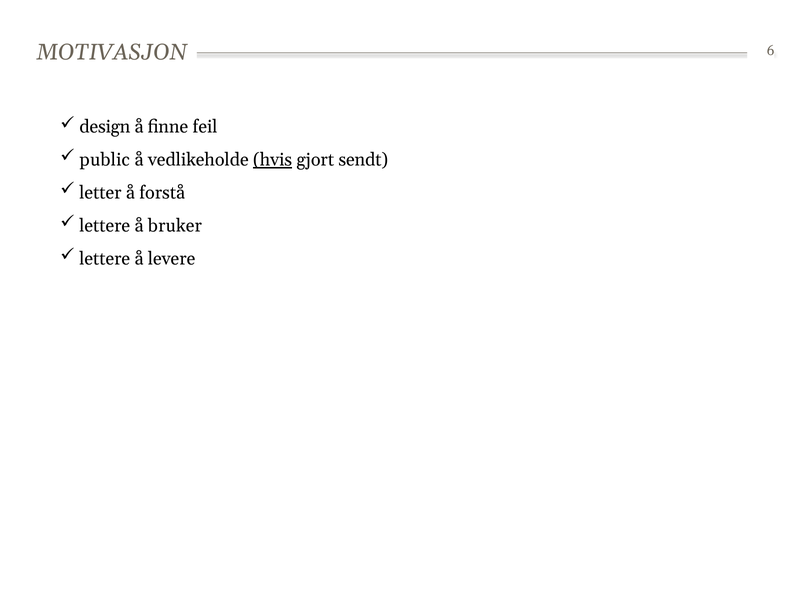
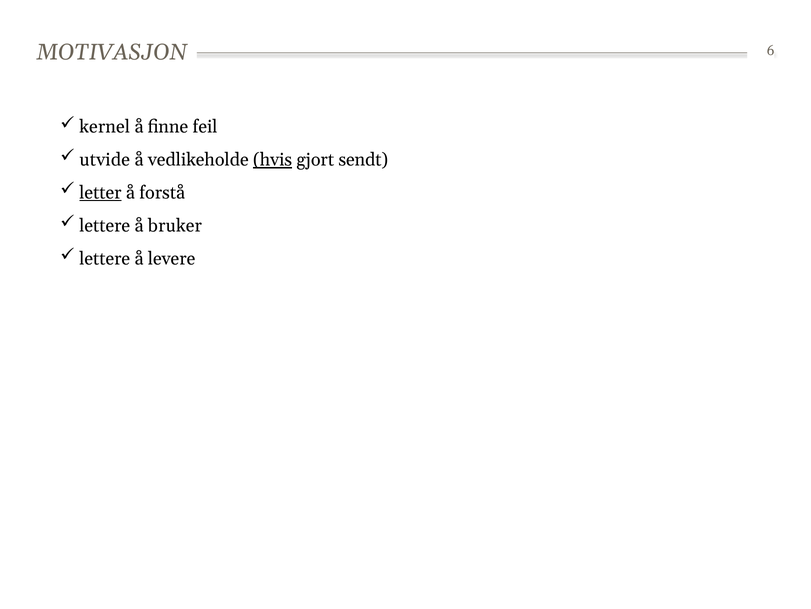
design: design -> kernel
public: public -> utvide
letter underline: none -> present
